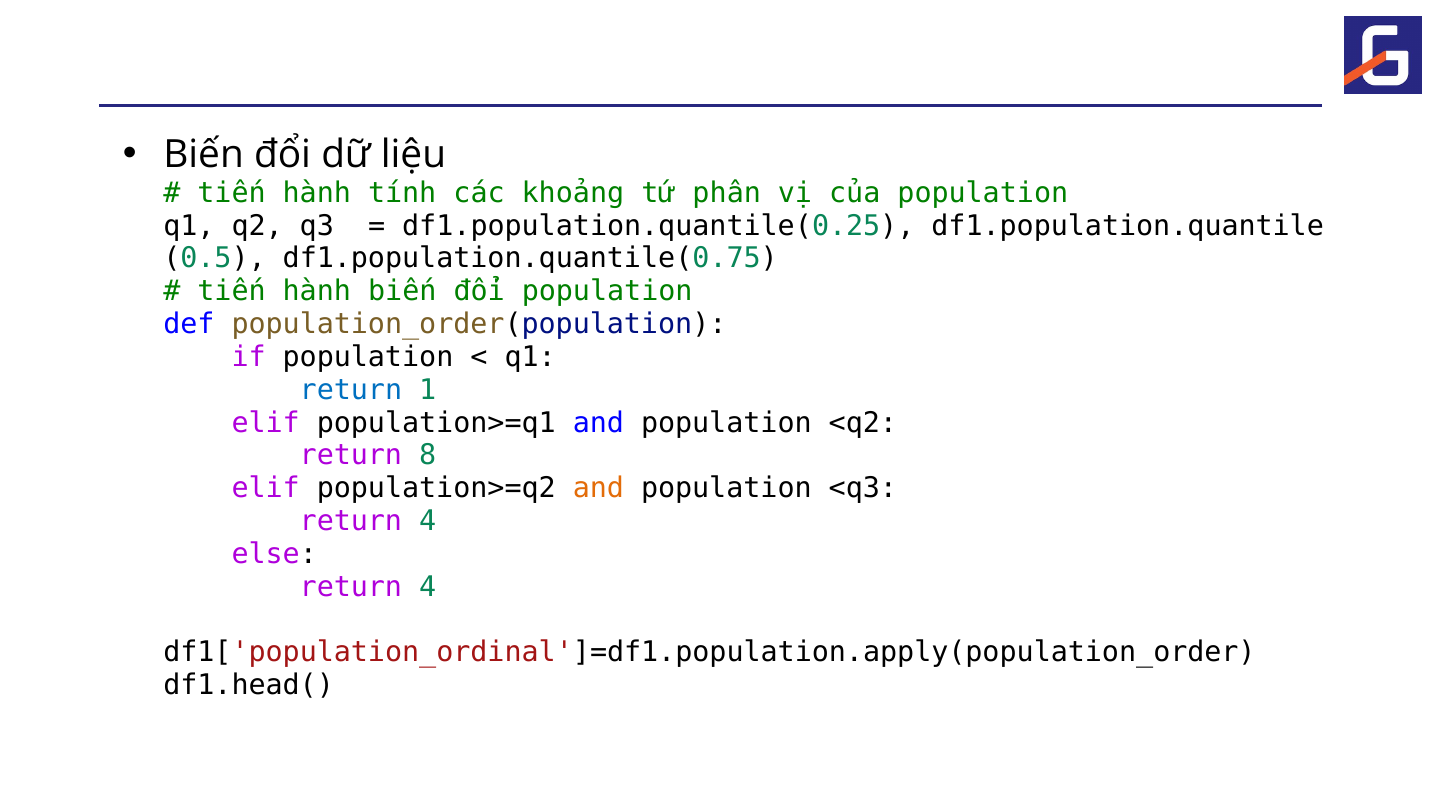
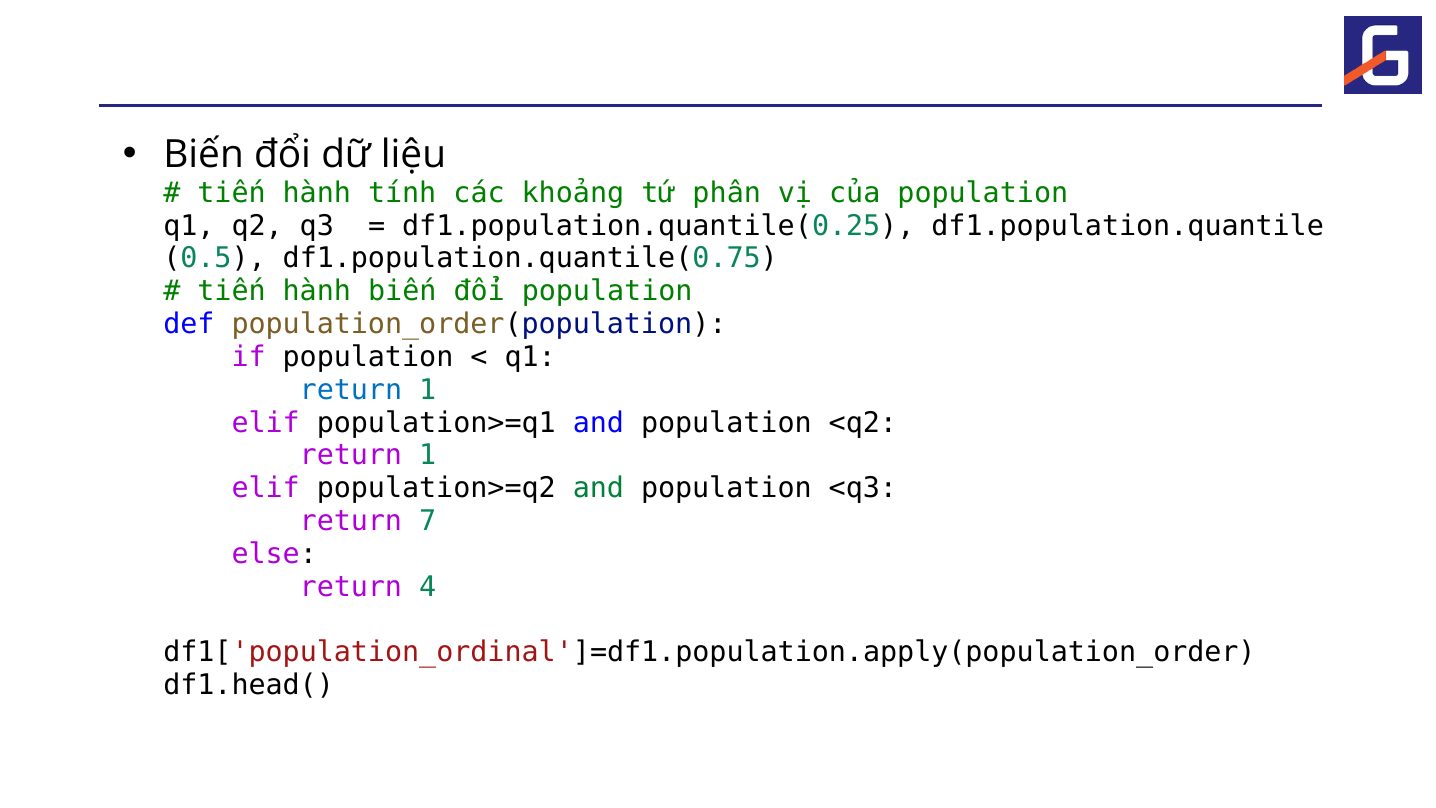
8 at (428, 455): 8 -> 1
and at (598, 488) colour: orange -> green
4 at (428, 521): 4 -> 7
